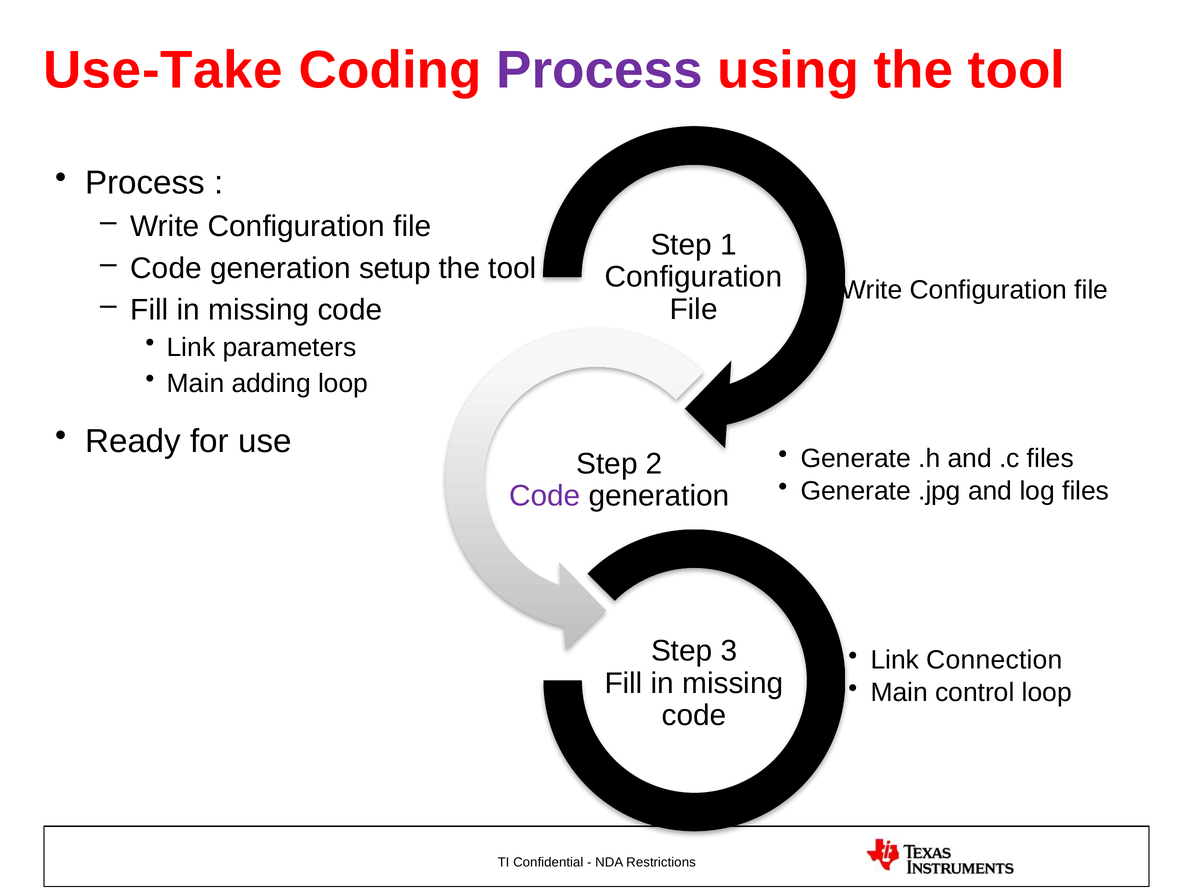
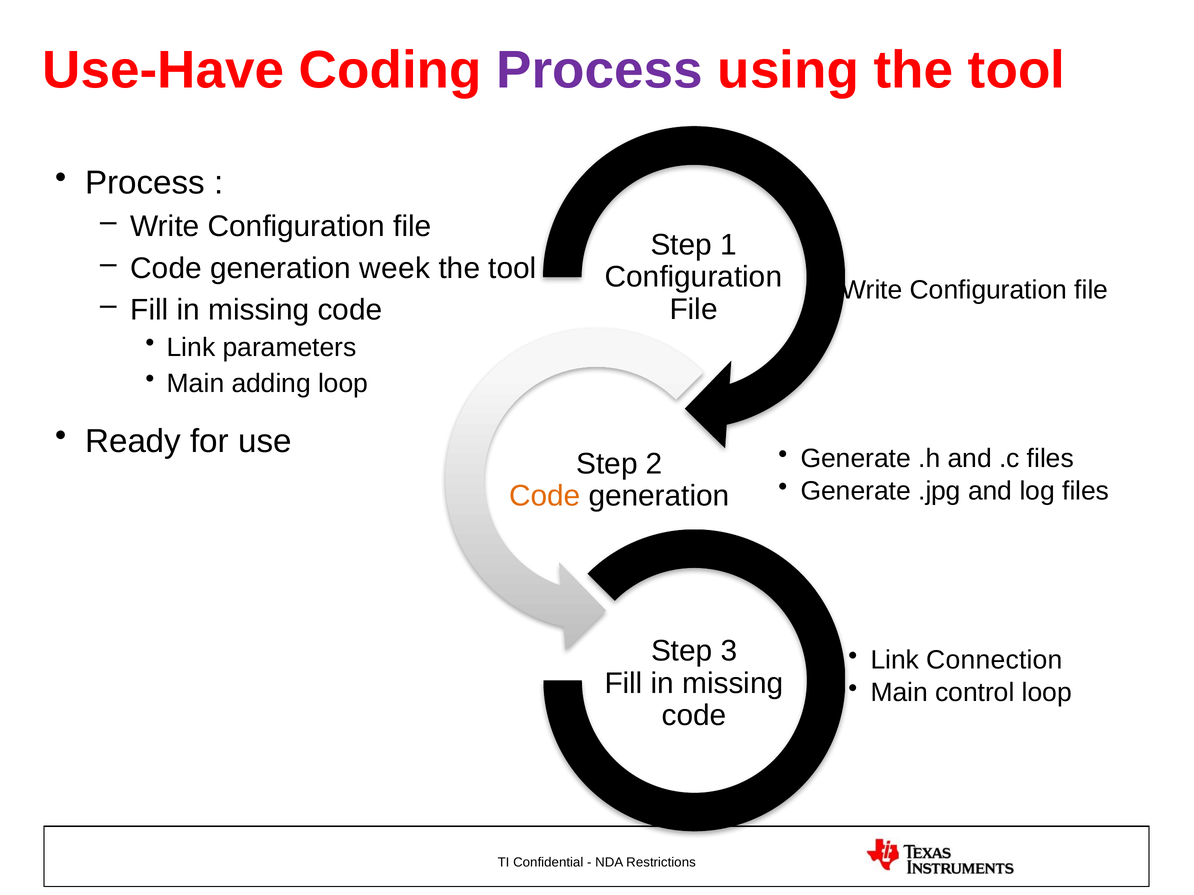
Use-Take: Use-Take -> Use-Have
setup: setup -> week
Code at (545, 496) colour: purple -> orange
